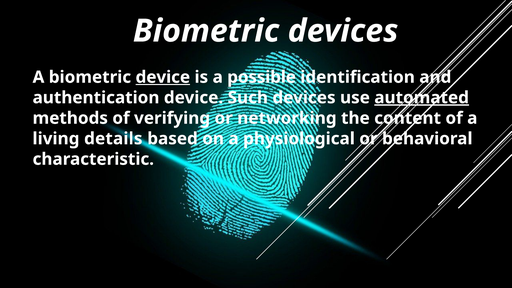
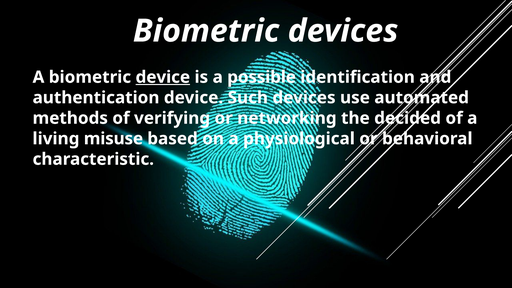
automated underline: present -> none
content: content -> decided
details: details -> misuse
